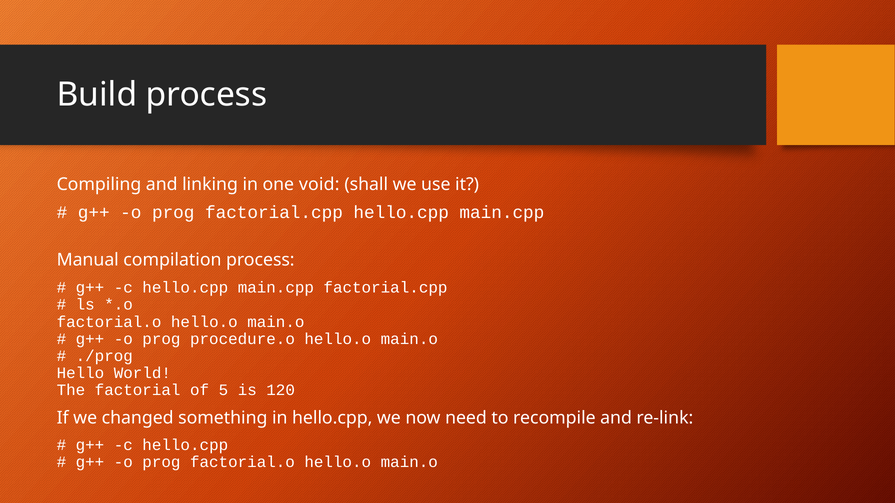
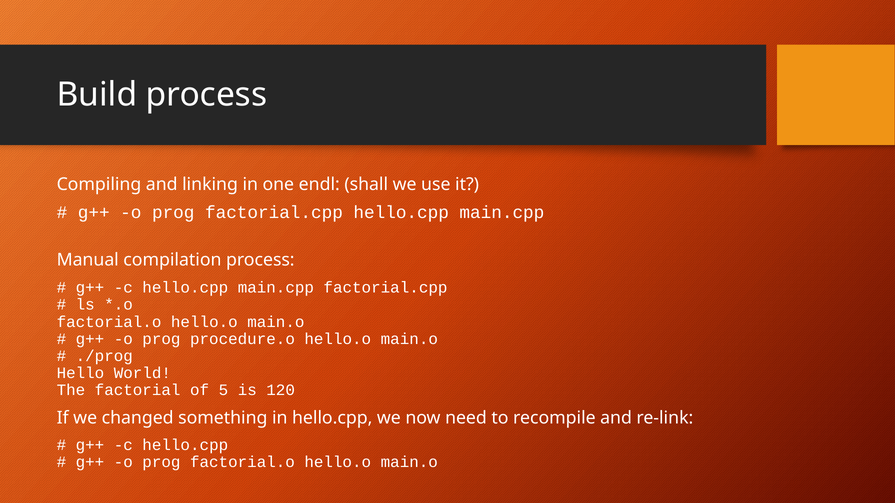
void: void -> endl
